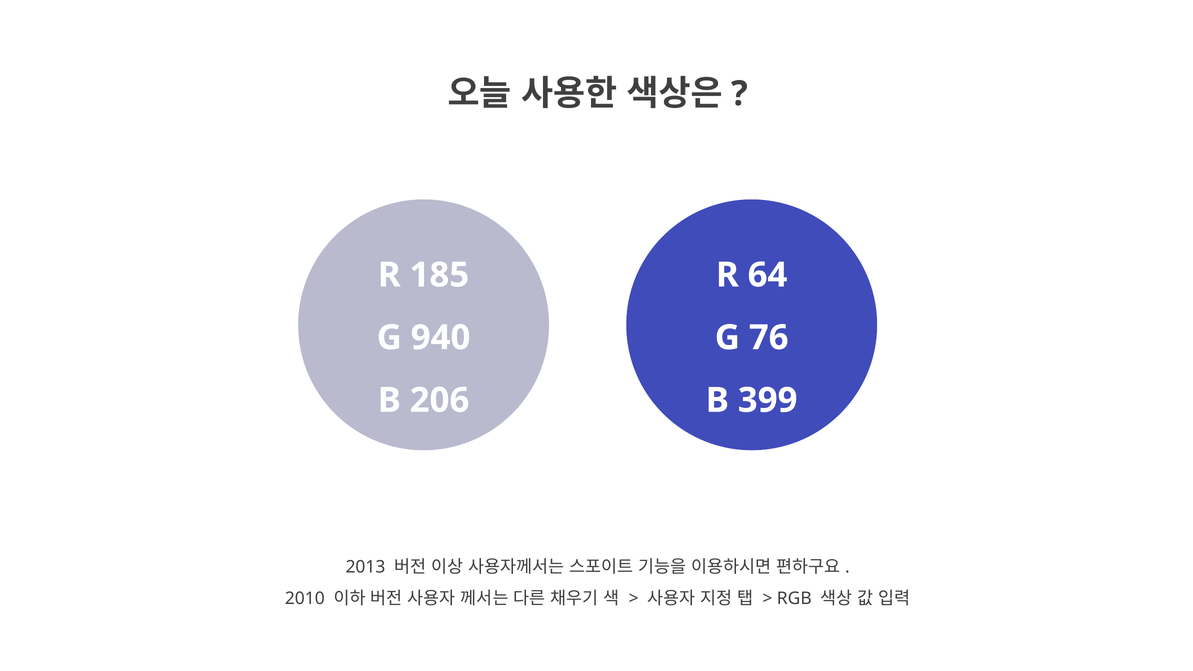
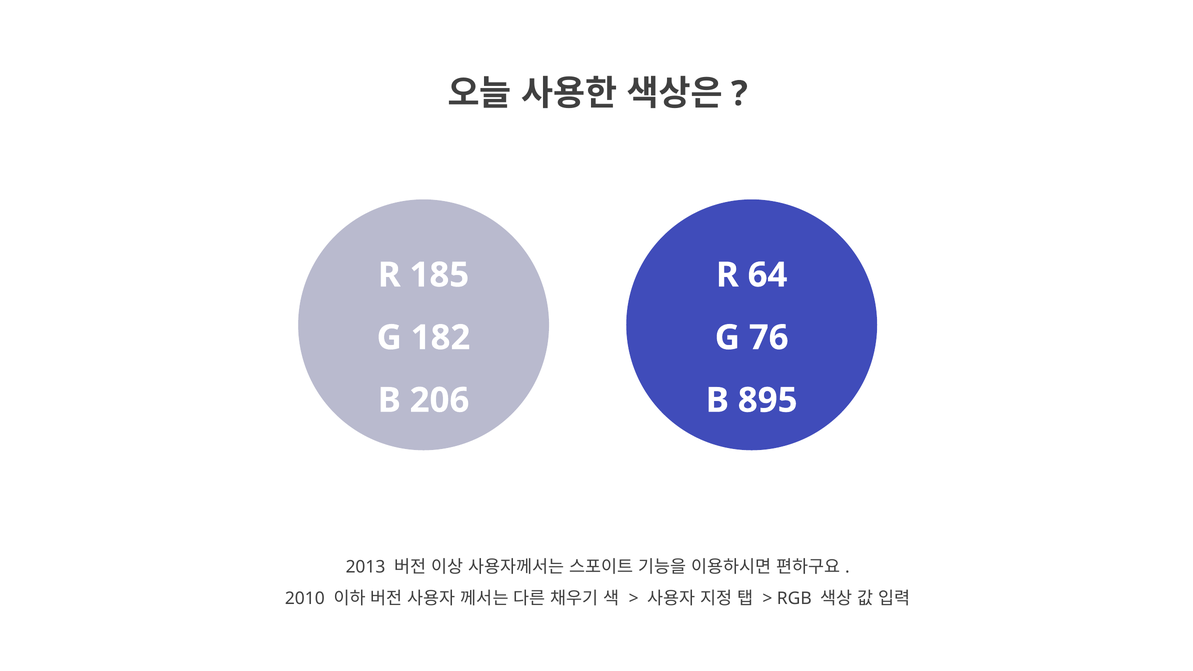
940: 940 -> 182
399: 399 -> 895
